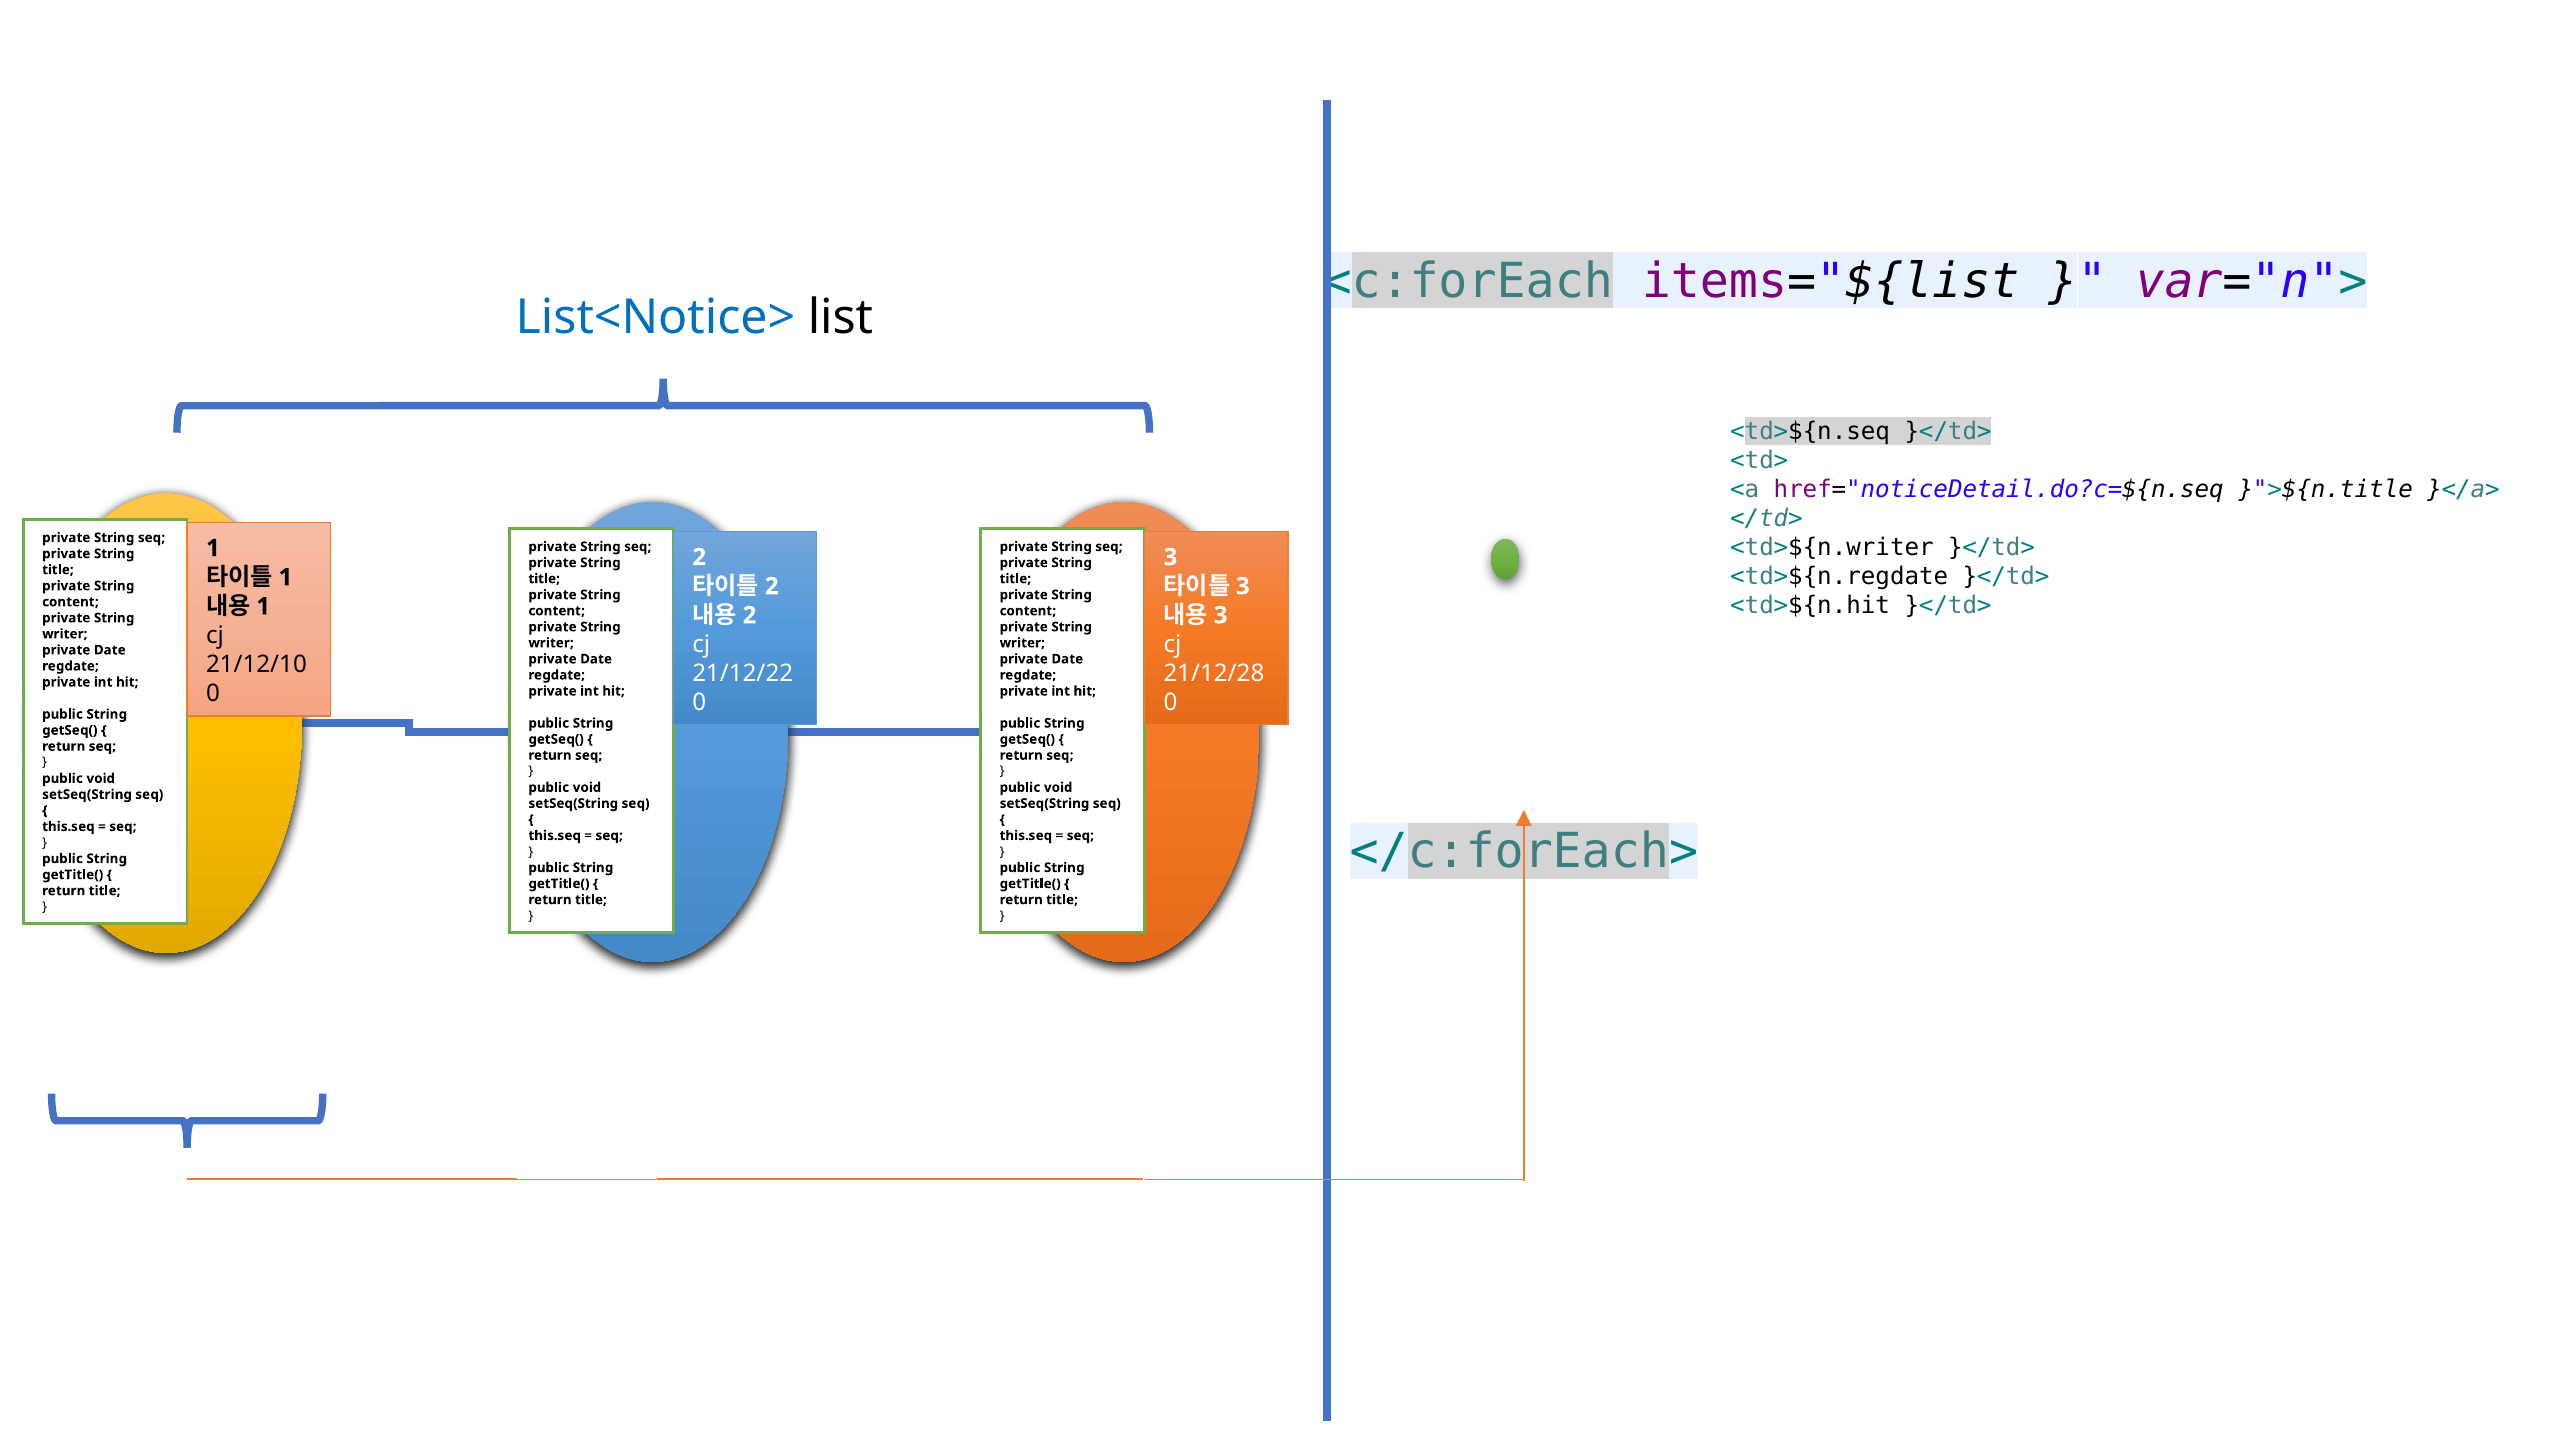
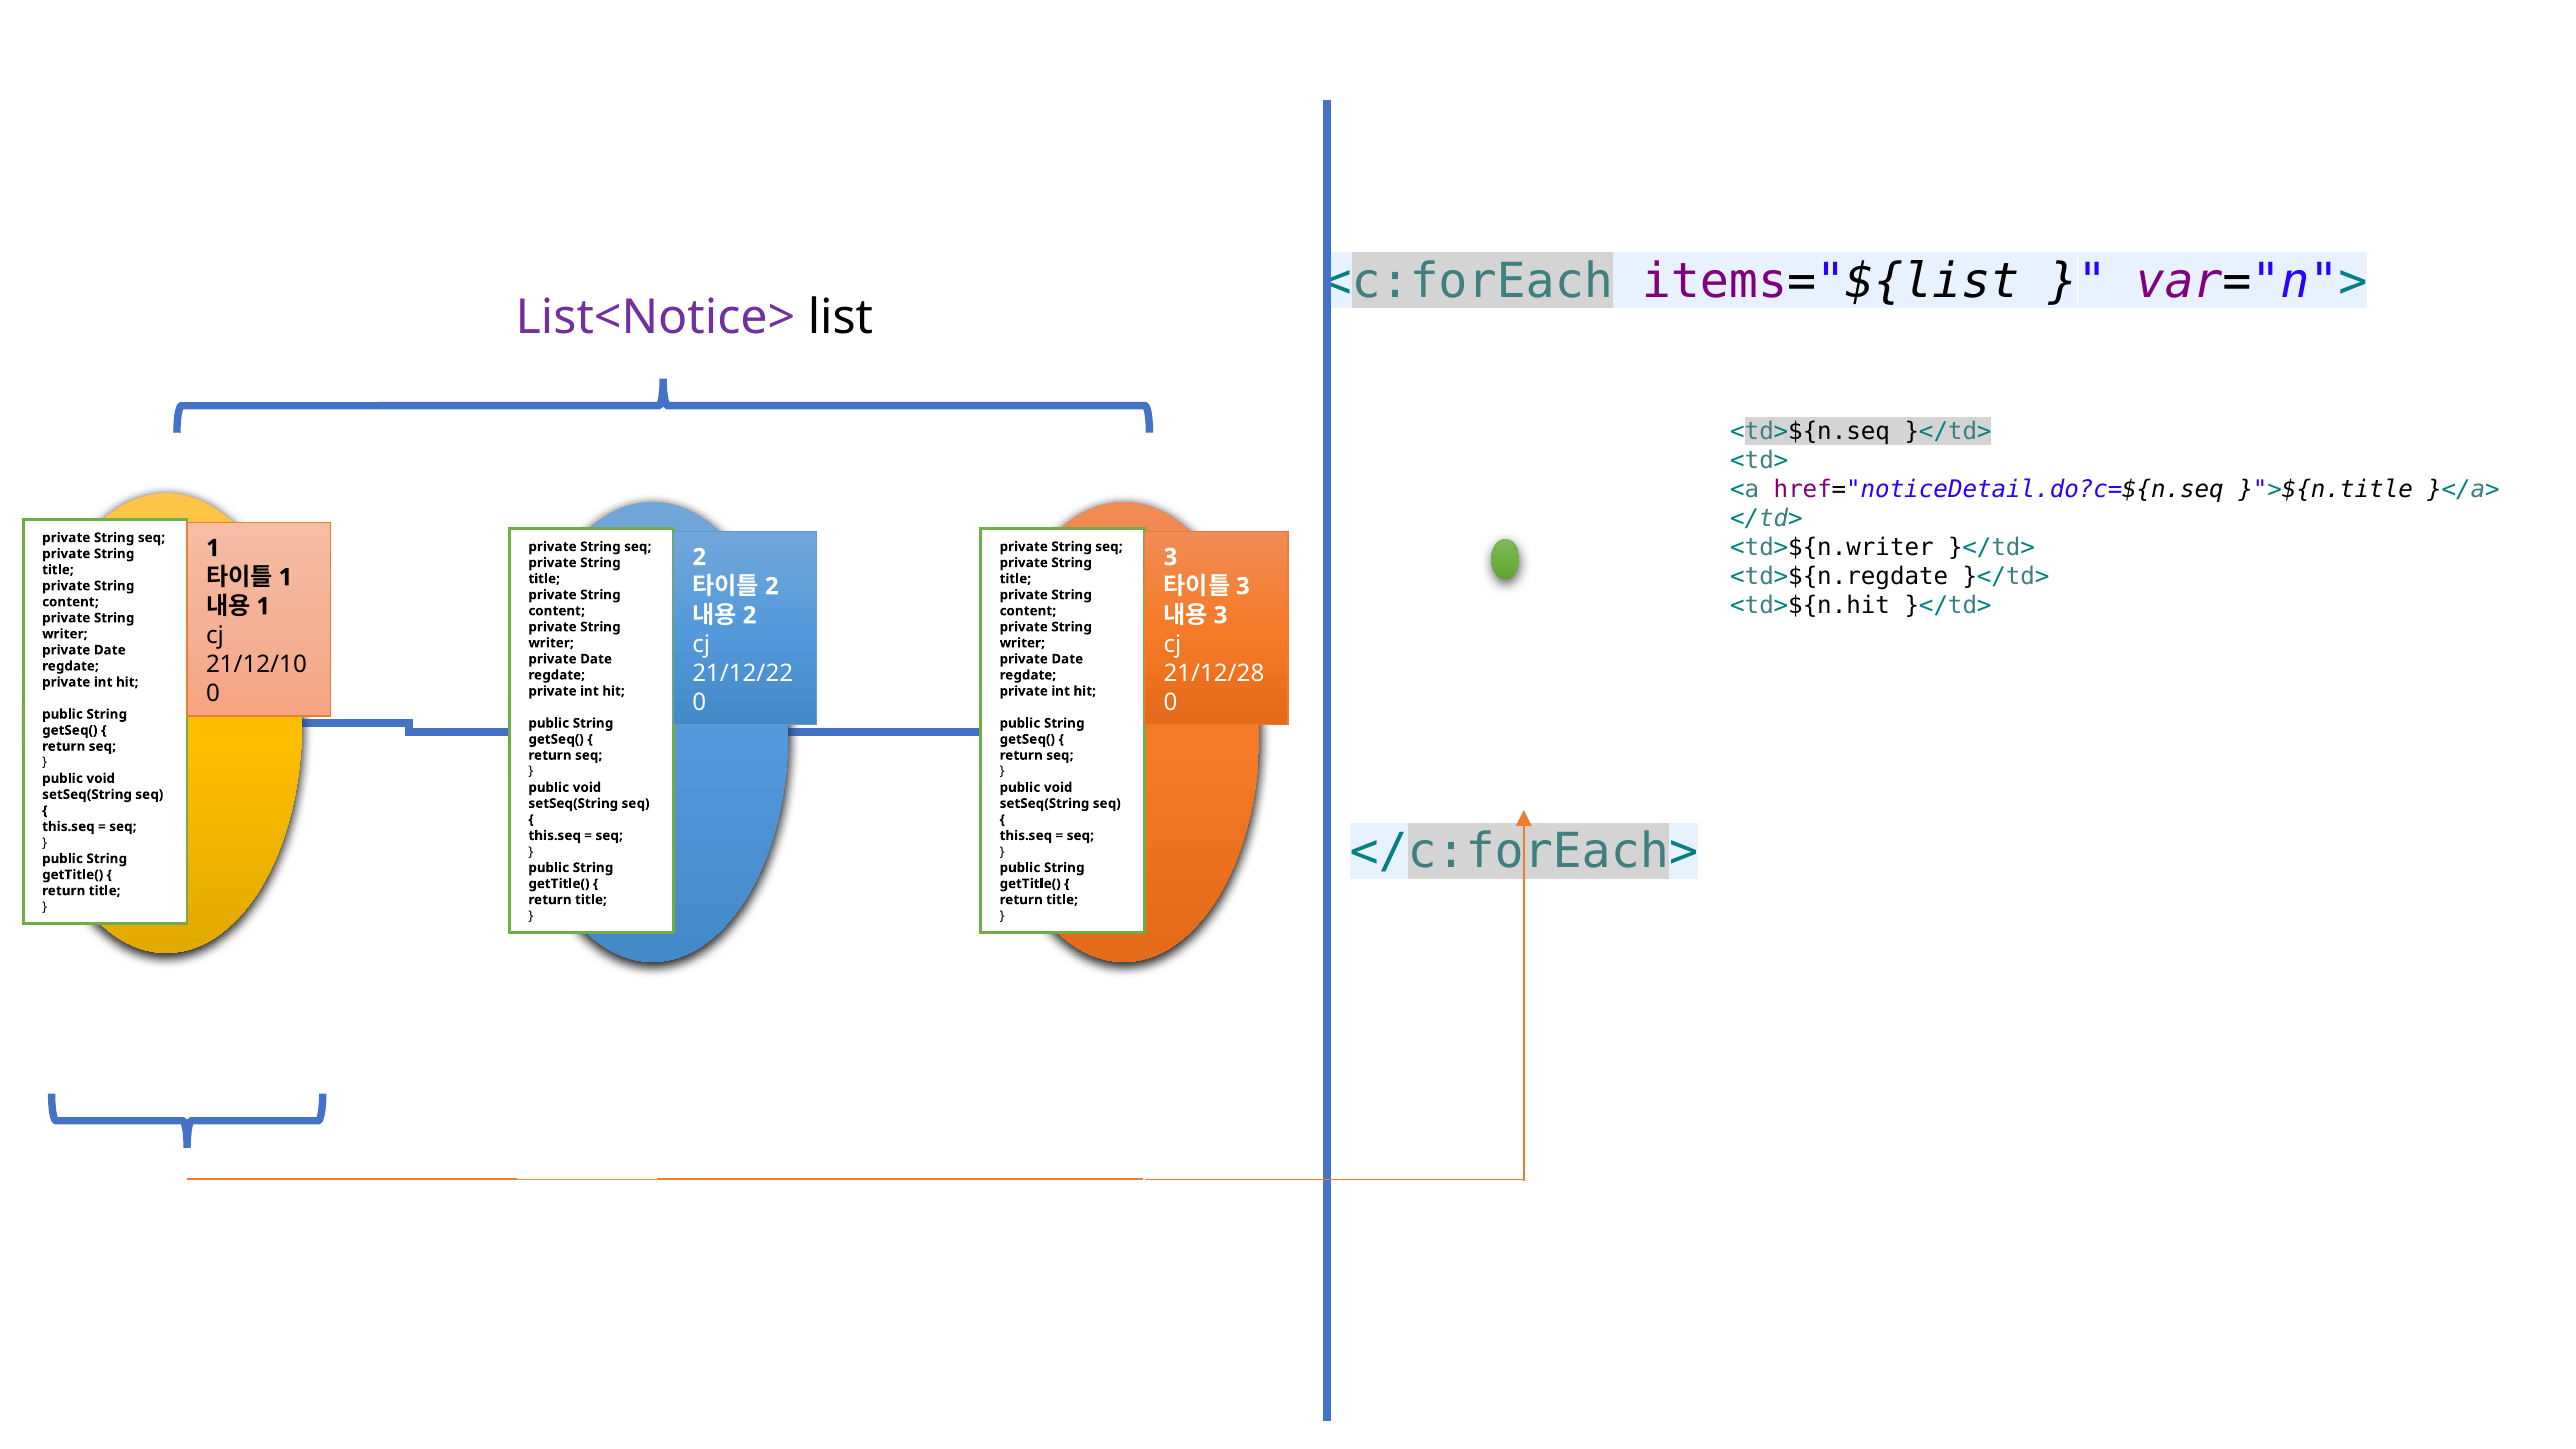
List<Notice> colour: blue -> purple
